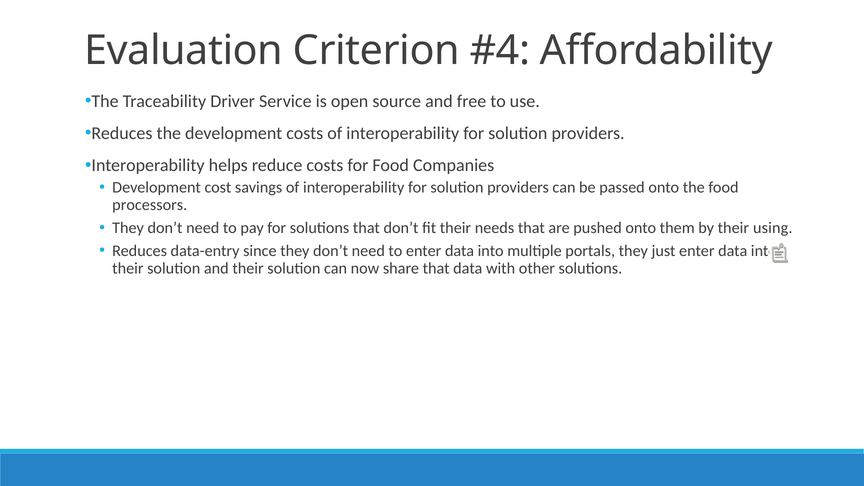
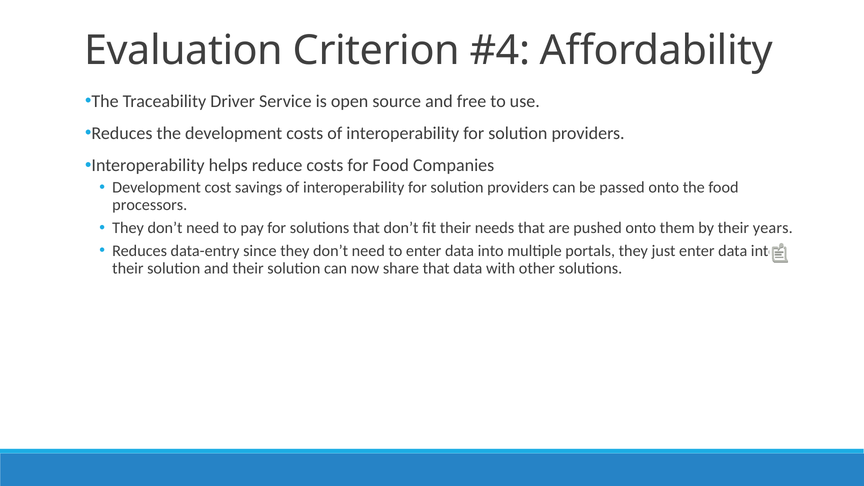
using: using -> years
